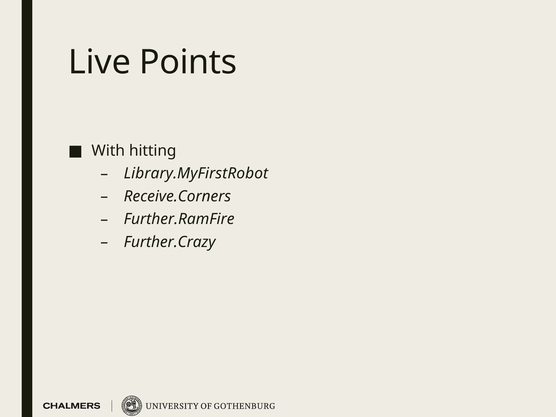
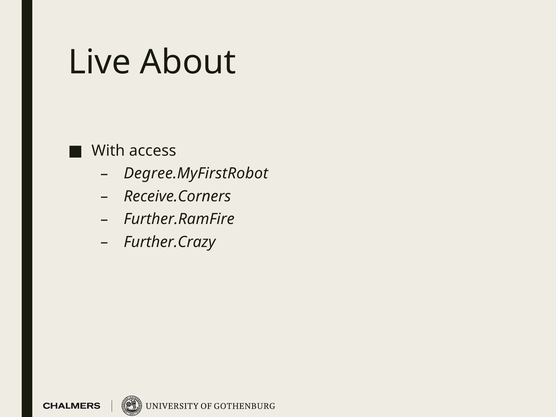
Points: Points -> About
hitting: hitting -> access
Library.MyFirstRobot: Library.MyFirstRobot -> Degree.MyFirstRobot
